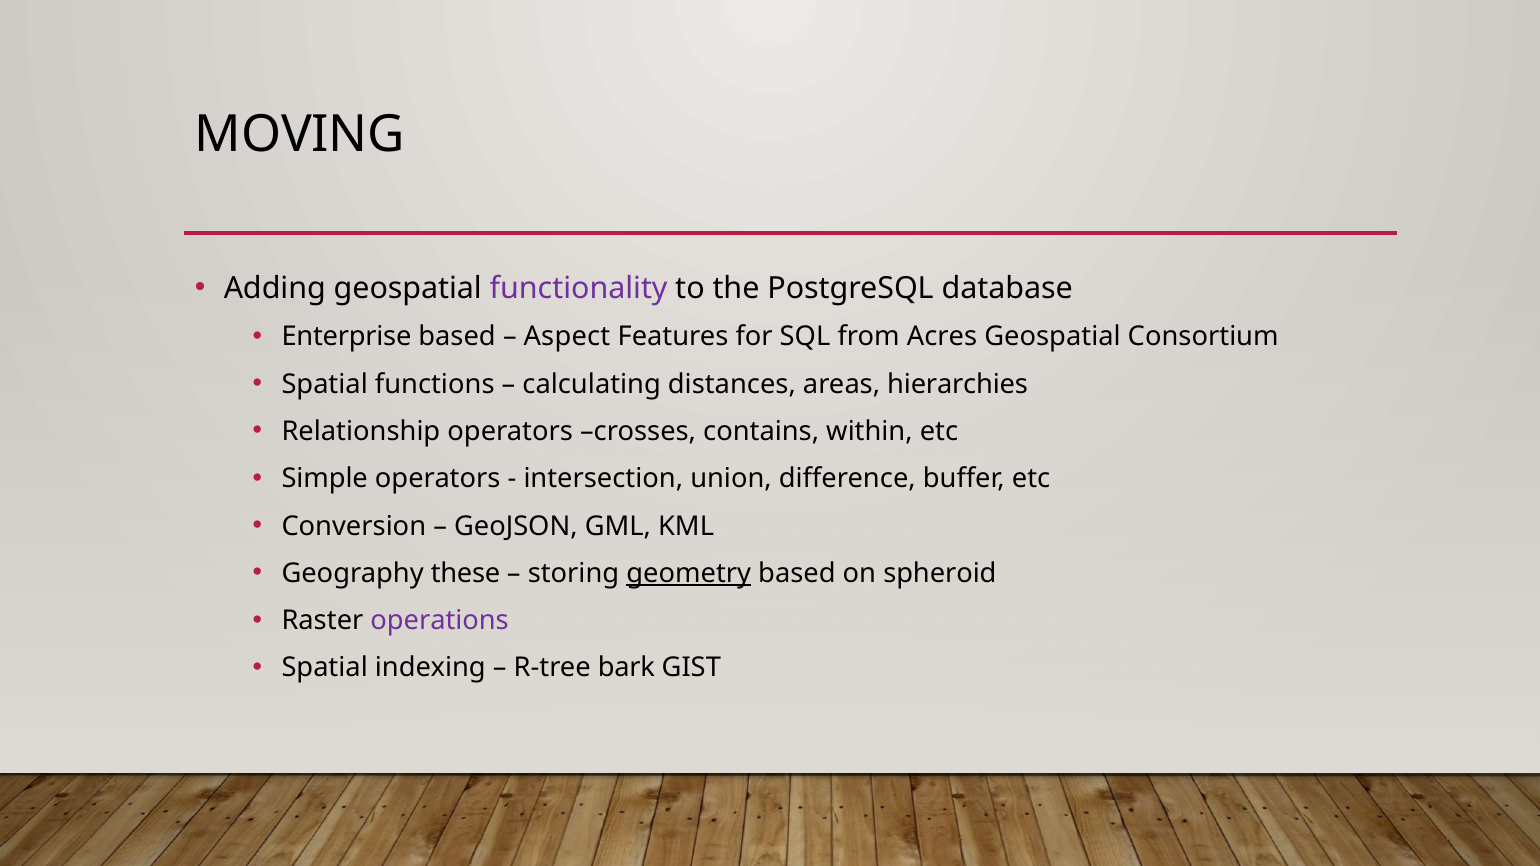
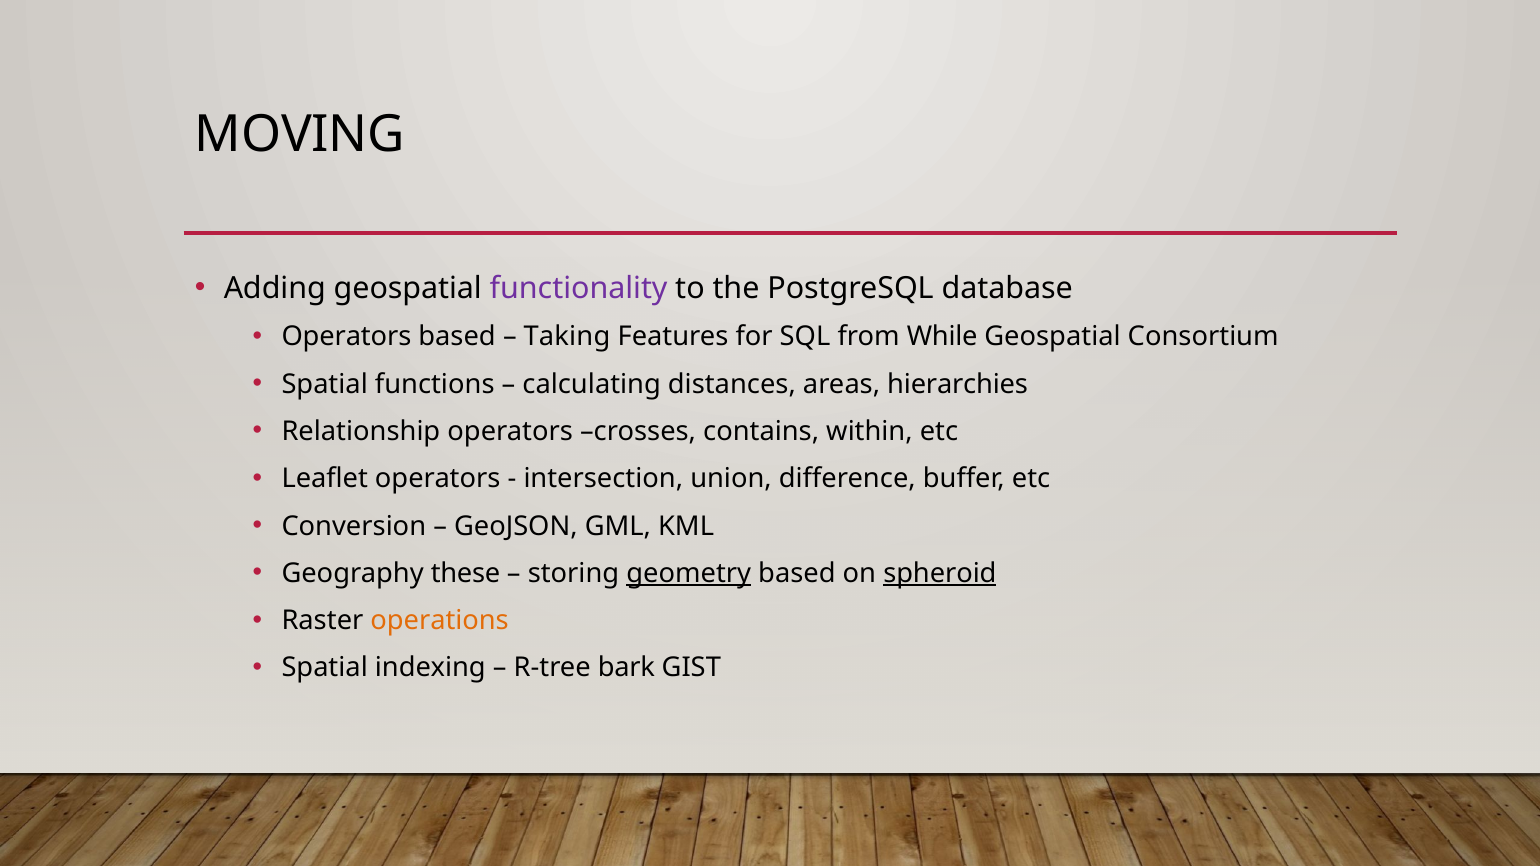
Enterprise at (346, 337): Enterprise -> Operators
Aspect: Aspect -> Taking
Acres: Acres -> While
Simple: Simple -> Leaflet
spheroid underline: none -> present
operations colour: purple -> orange
